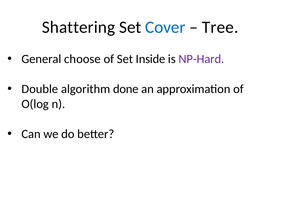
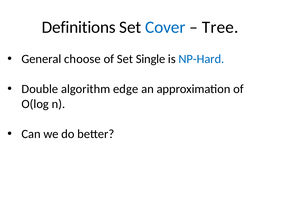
Shattering: Shattering -> Definitions
Inside: Inside -> Single
NP-Hard colour: purple -> blue
done: done -> edge
